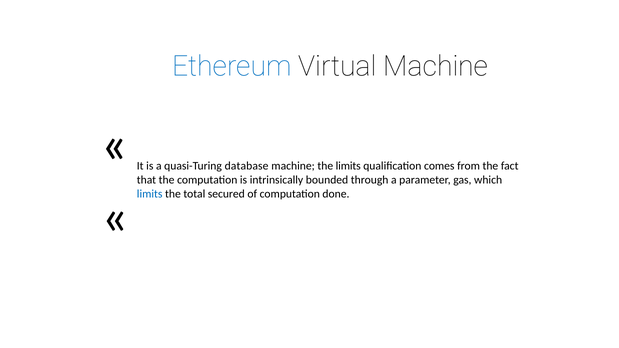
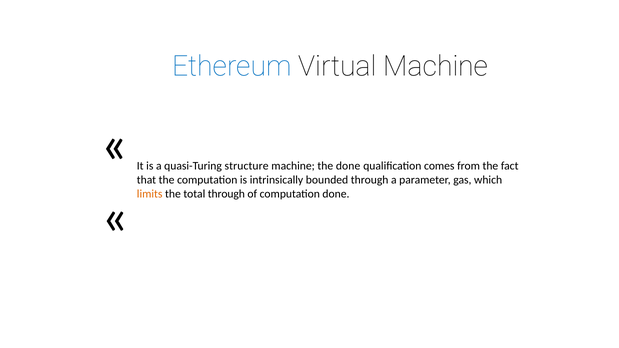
database: database -> structure
the limits: limits -> done
limits at (150, 194) colour: blue -> orange
total secured: secured -> through
